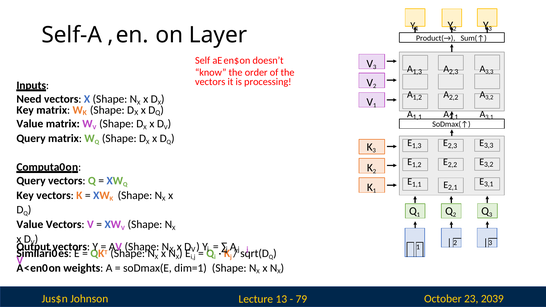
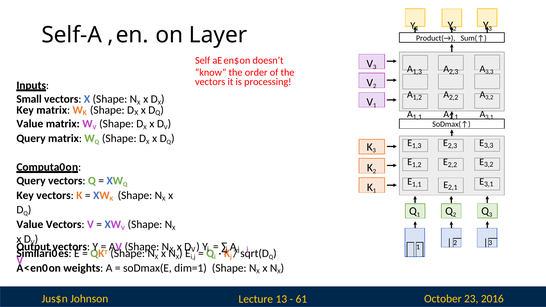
Need: Need -> Small
2039: 2039 -> 2016
79: 79 -> 61
